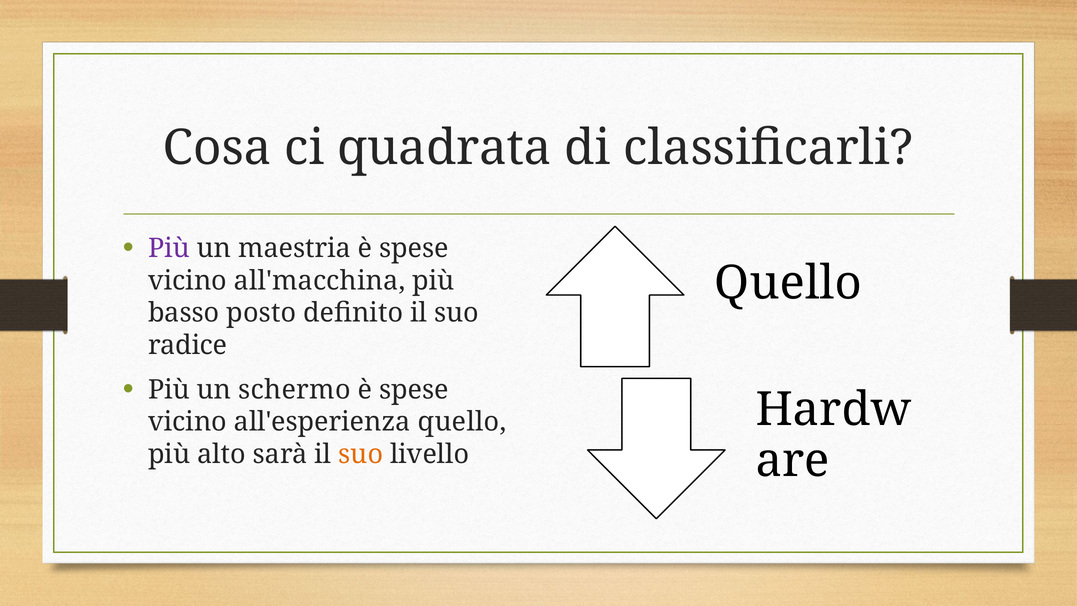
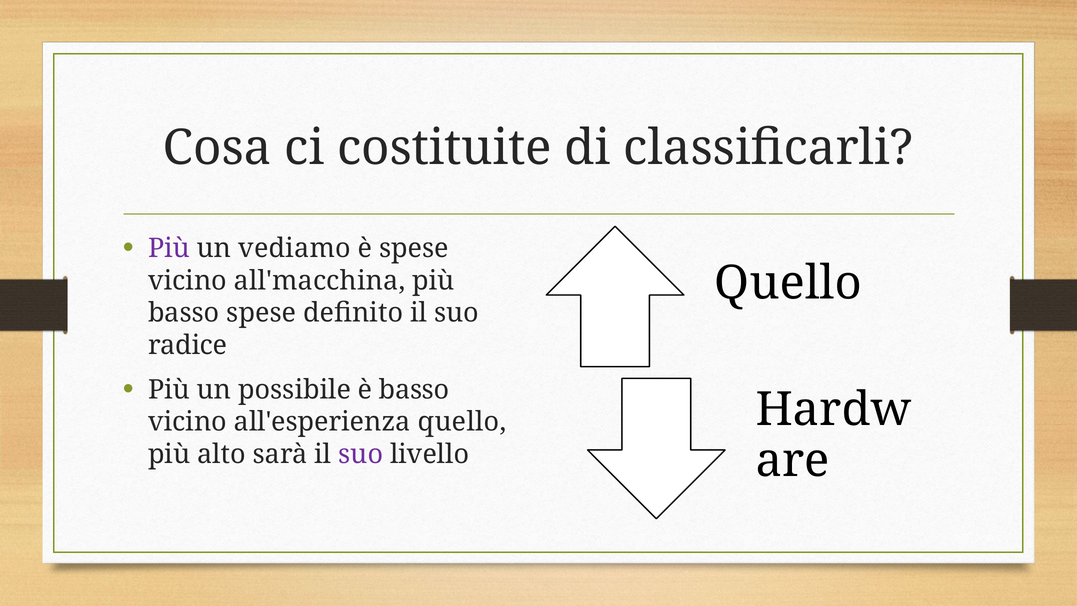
quadrata: quadrata -> costituite
maestria: maestria -> vediamo
basso posto: posto -> spese
schermo: schermo -> possibile
spese at (414, 390): spese -> basso
suo at (361, 454) colour: orange -> purple
